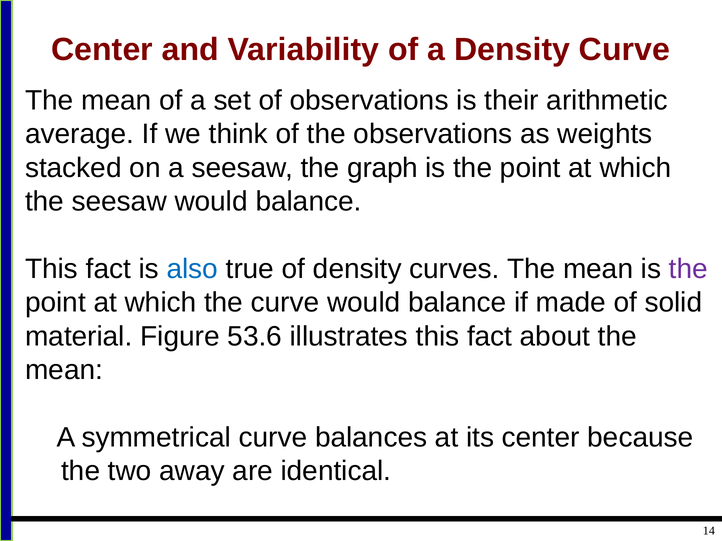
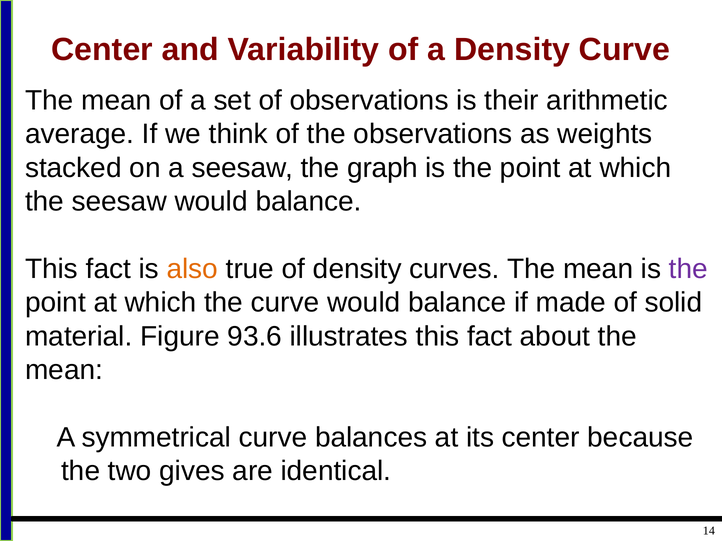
also colour: blue -> orange
53.6: 53.6 -> 93.6
away: away -> gives
